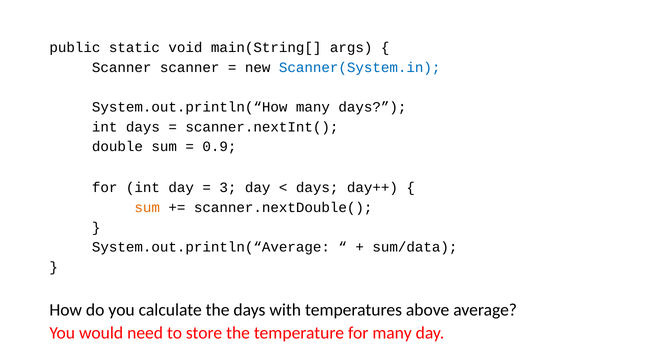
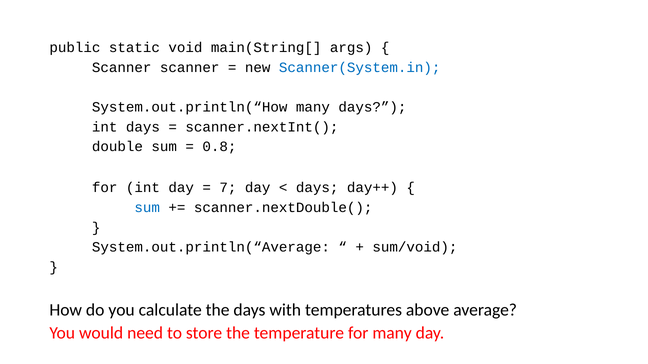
0.9: 0.9 -> 0.8
3: 3 -> 7
sum at (147, 208) colour: orange -> blue
sum/data: sum/data -> sum/void
